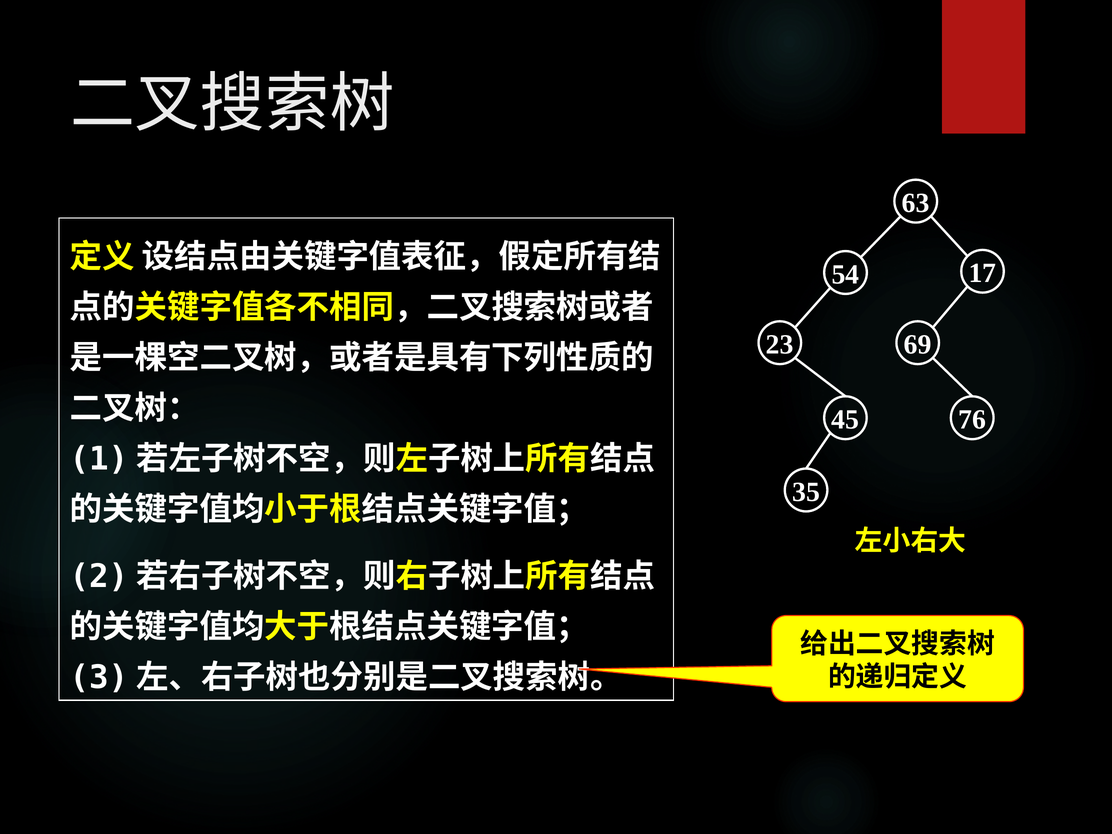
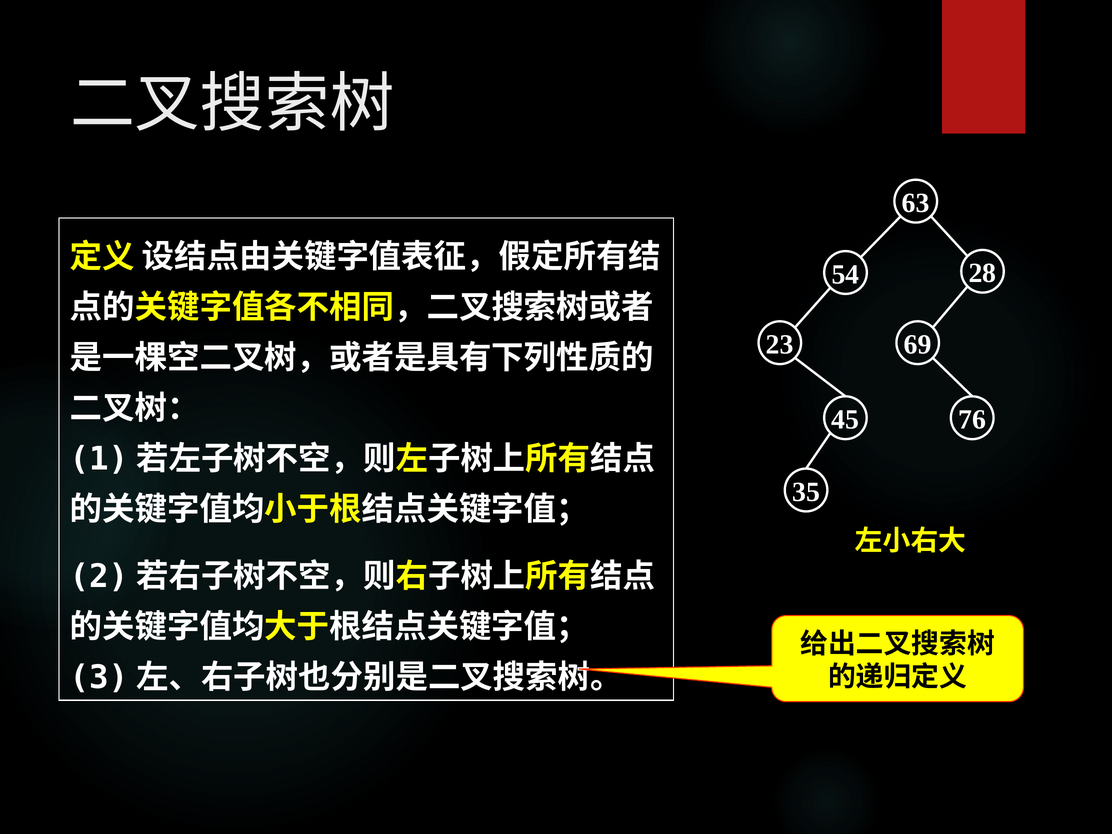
17: 17 -> 28
